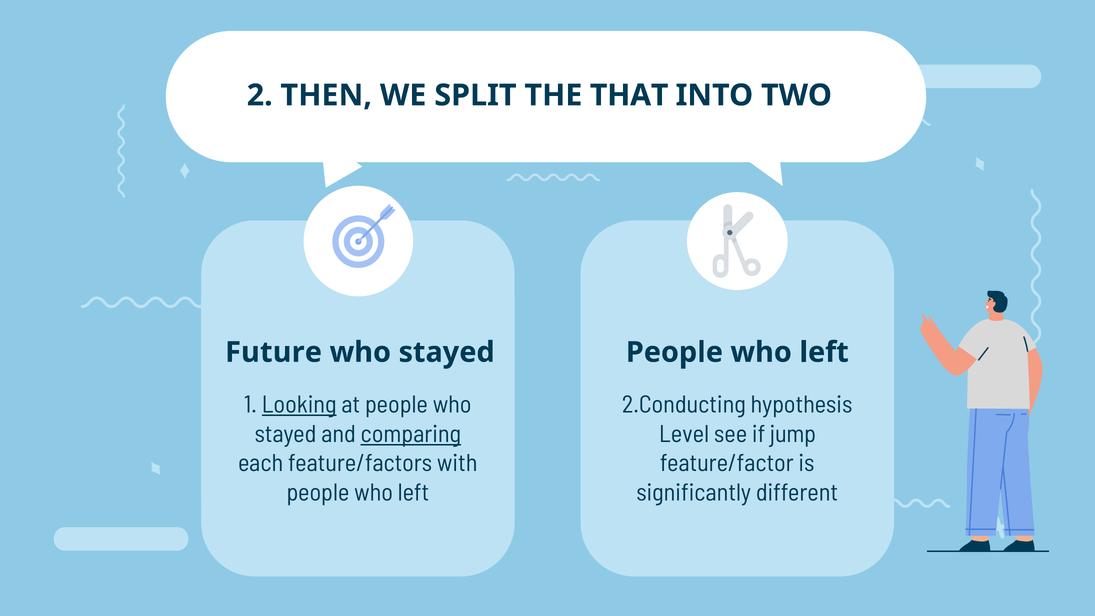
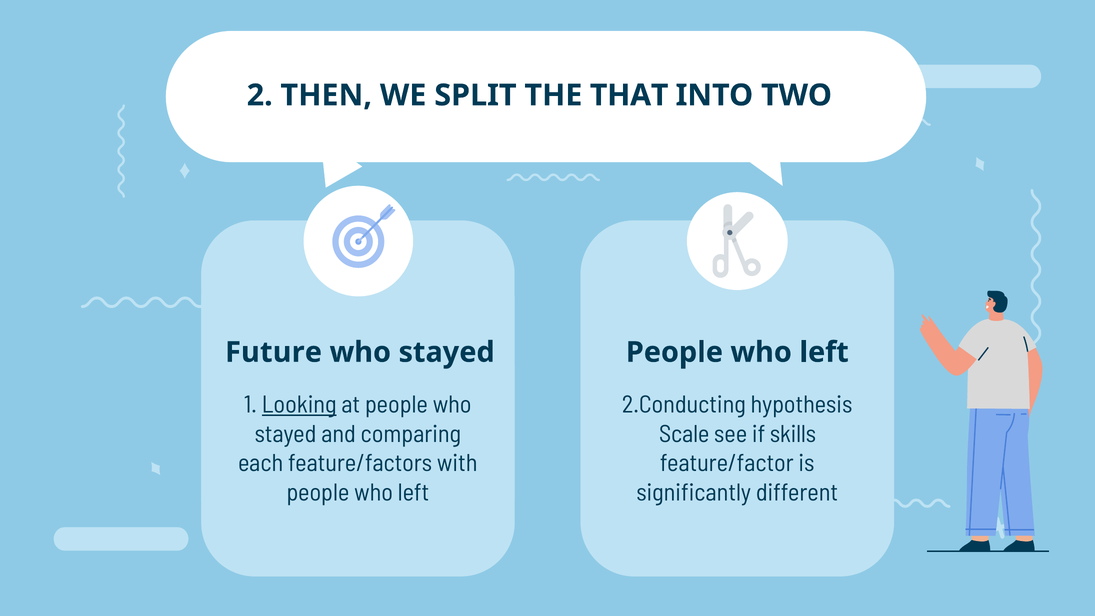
comparing underline: present -> none
Level: Level -> Scale
jump: jump -> skills
